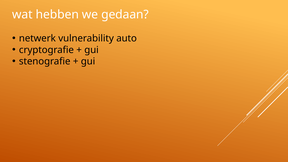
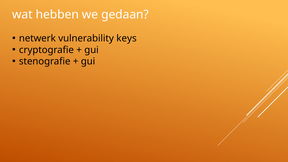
auto: auto -> keys
